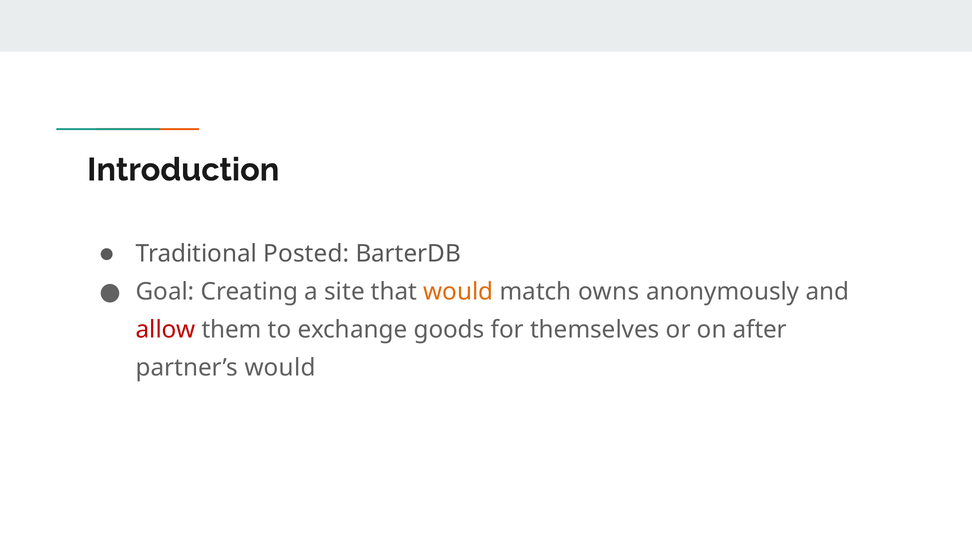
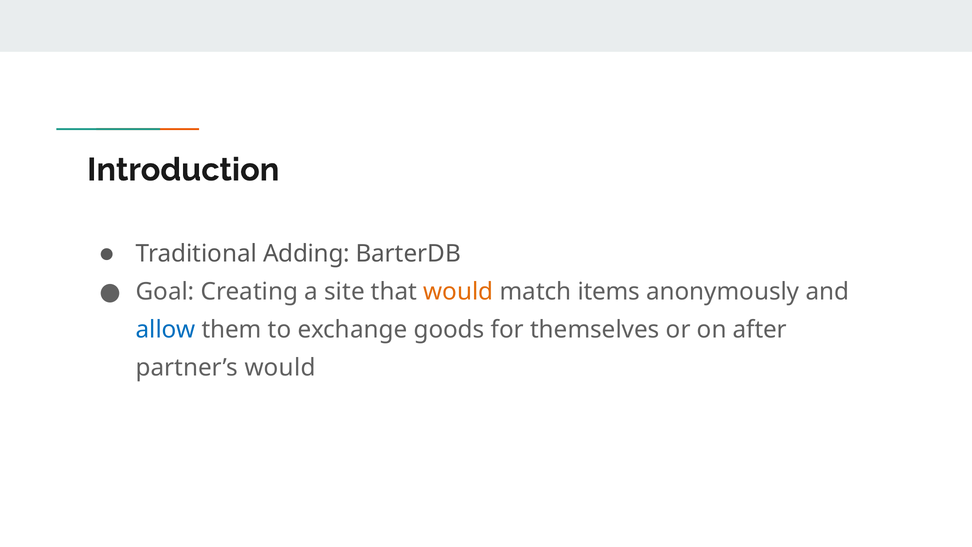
Posted: Posted -> Adding
owns: owns -> items
allow colour: red -> blue
